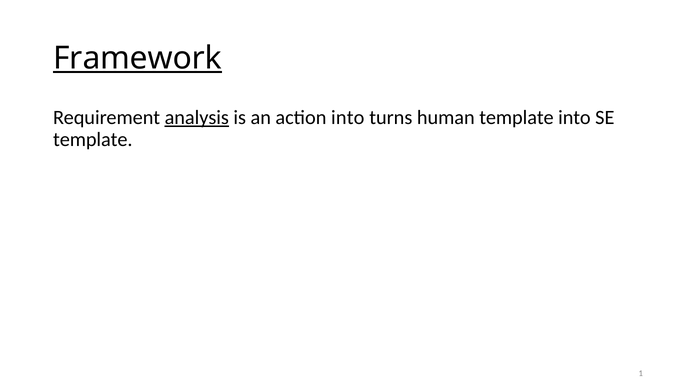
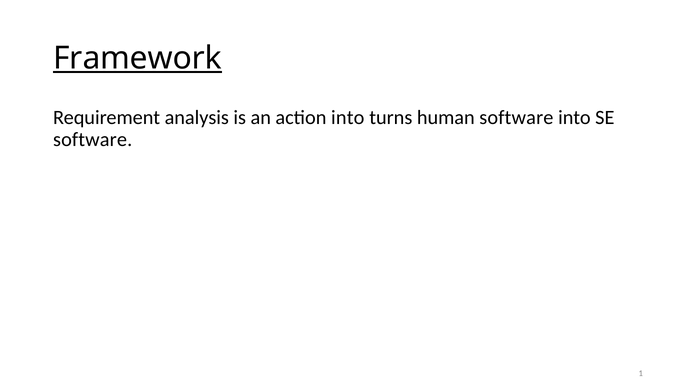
analysis underline: present -> none
human template: template -> software
template at (93, 140): template -> software
